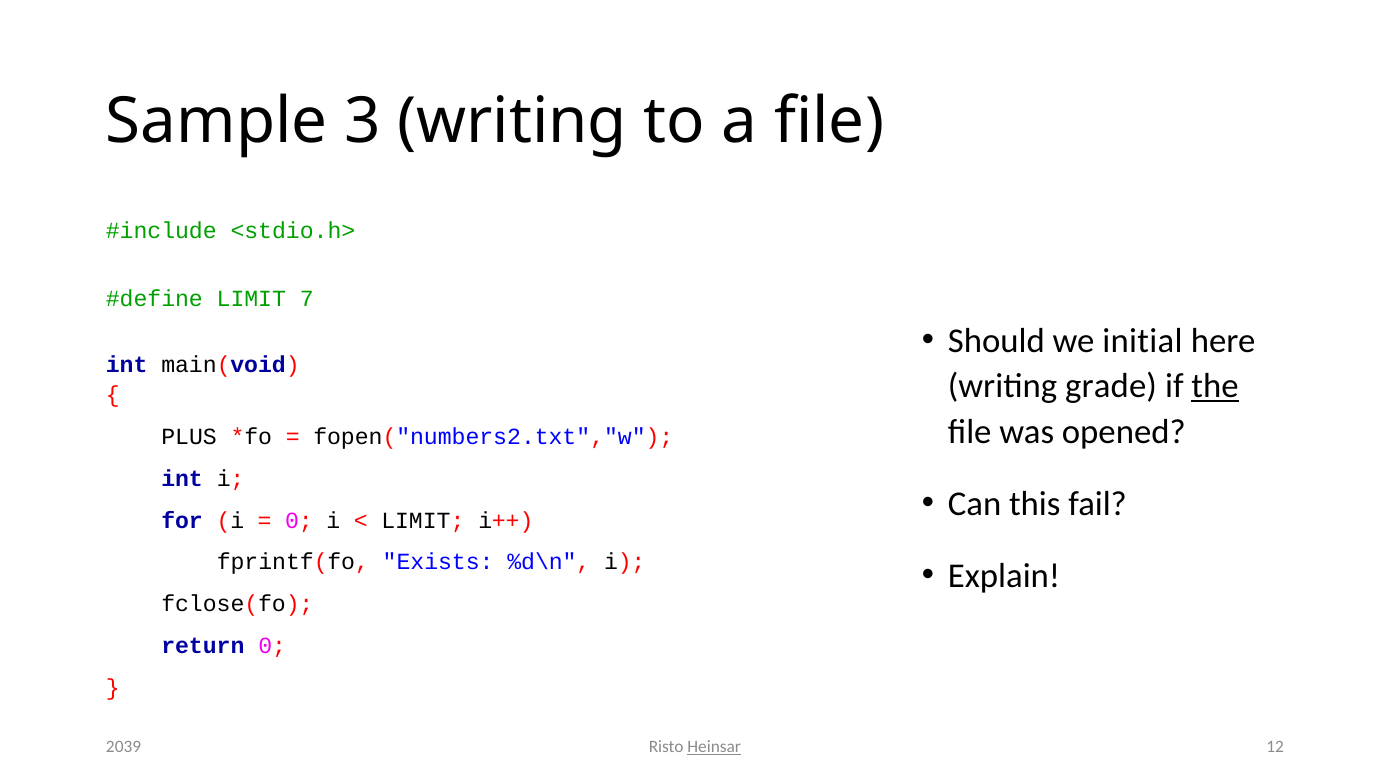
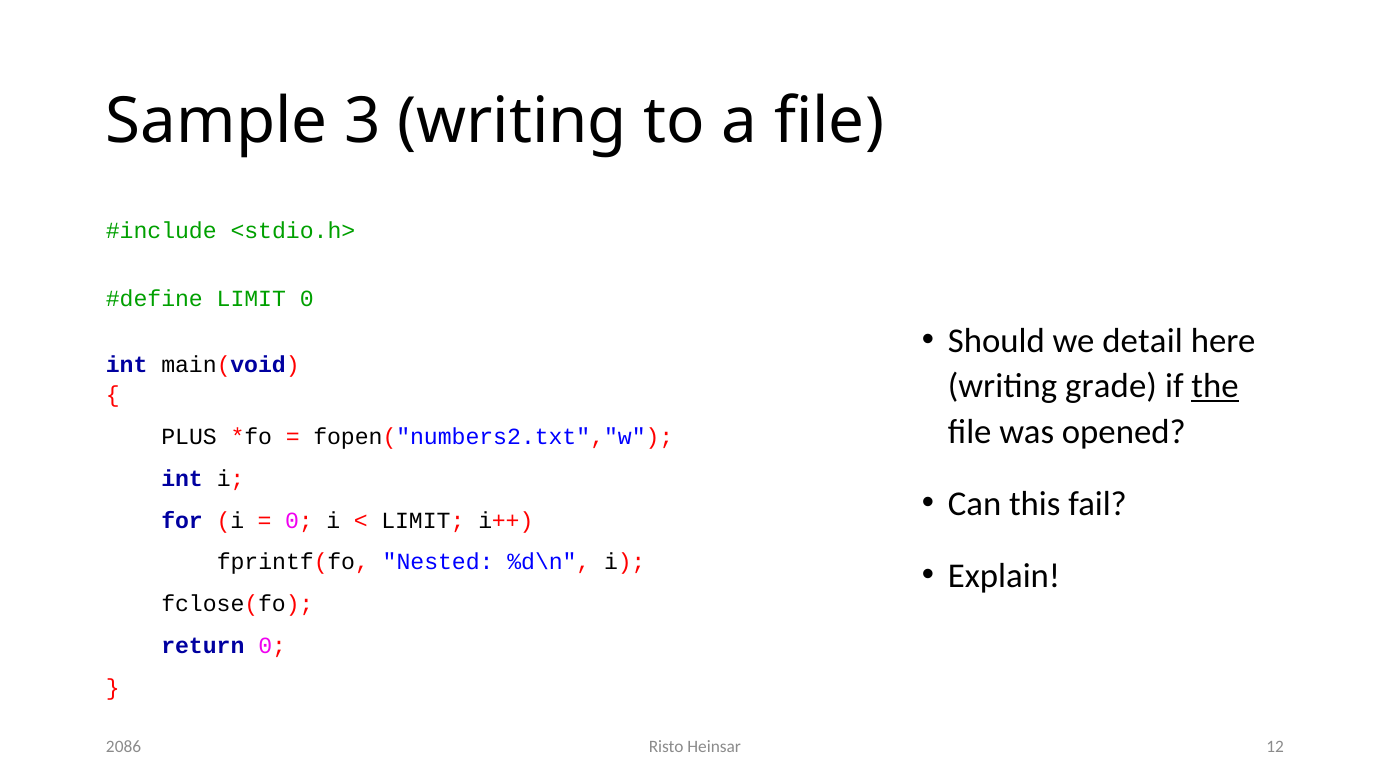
LIMIT 7: 7 -> 0
initial: initial -> detail
Exists: Exists -> Nested
Heinsar underline: present -> none
2039: 2039 -> 2086
